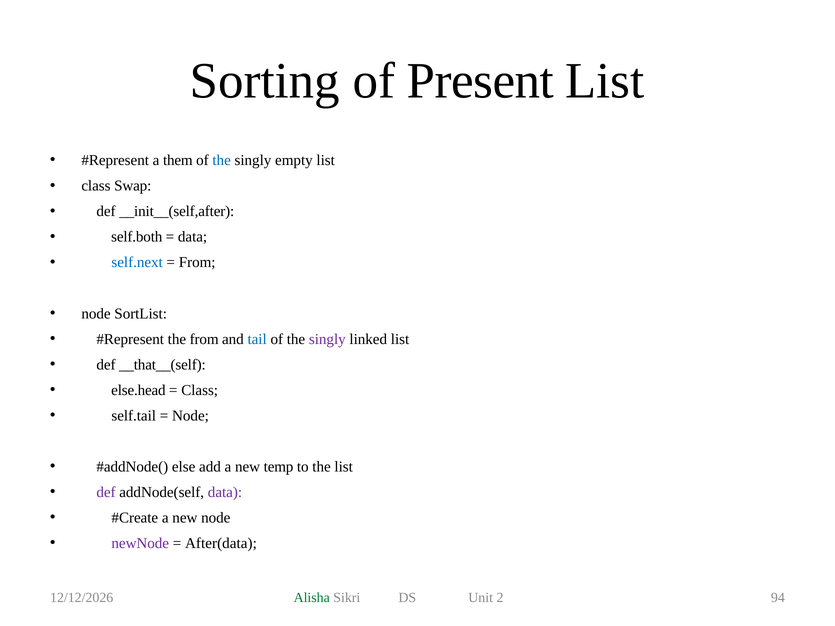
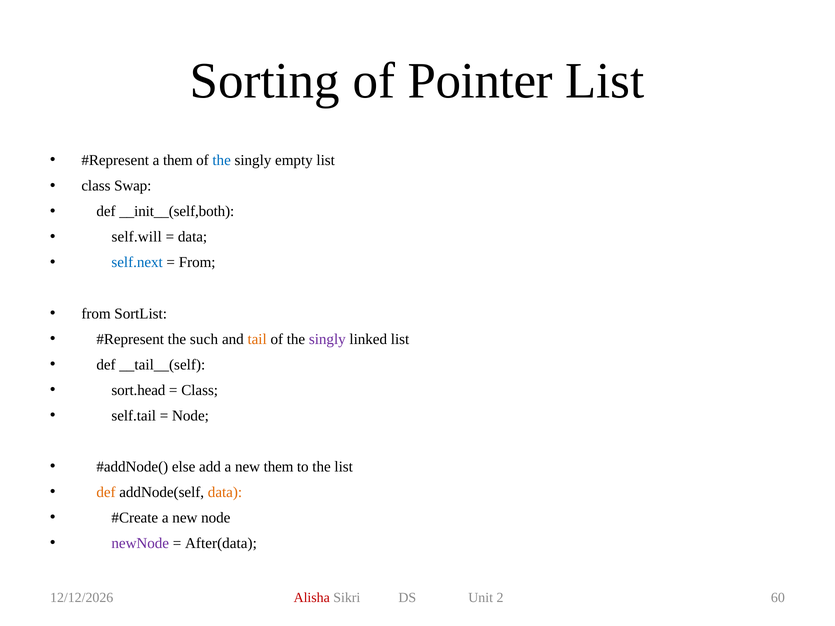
Present: Present -> Pointer
__init__(self,after: __init__(self,after -> __init__(self,both
self.both: self.both -> self.will
node at (96, 314): node -> from
the from: from -> such
tail colour: blue -> orange
__that__(self: __that__(self -> __tail__(self
else.head: else.head -> sort.head
new temp: temp -> them
def at (106, 492) colour: purple -> orange
data at (225, 492) colour: purple -> orange
Alisha colour: green -> red
94: 94 -> 60
